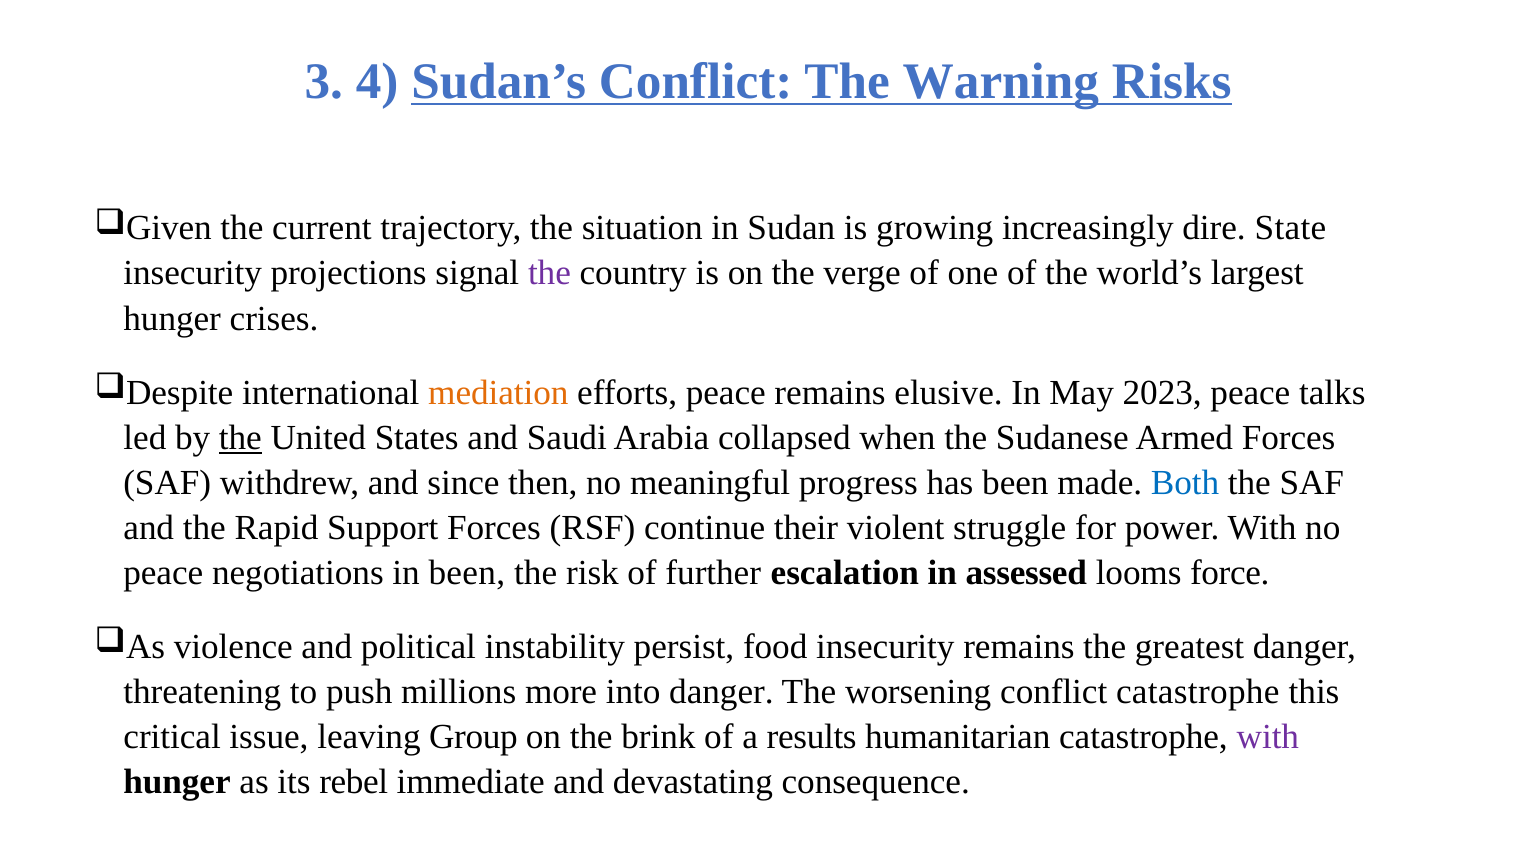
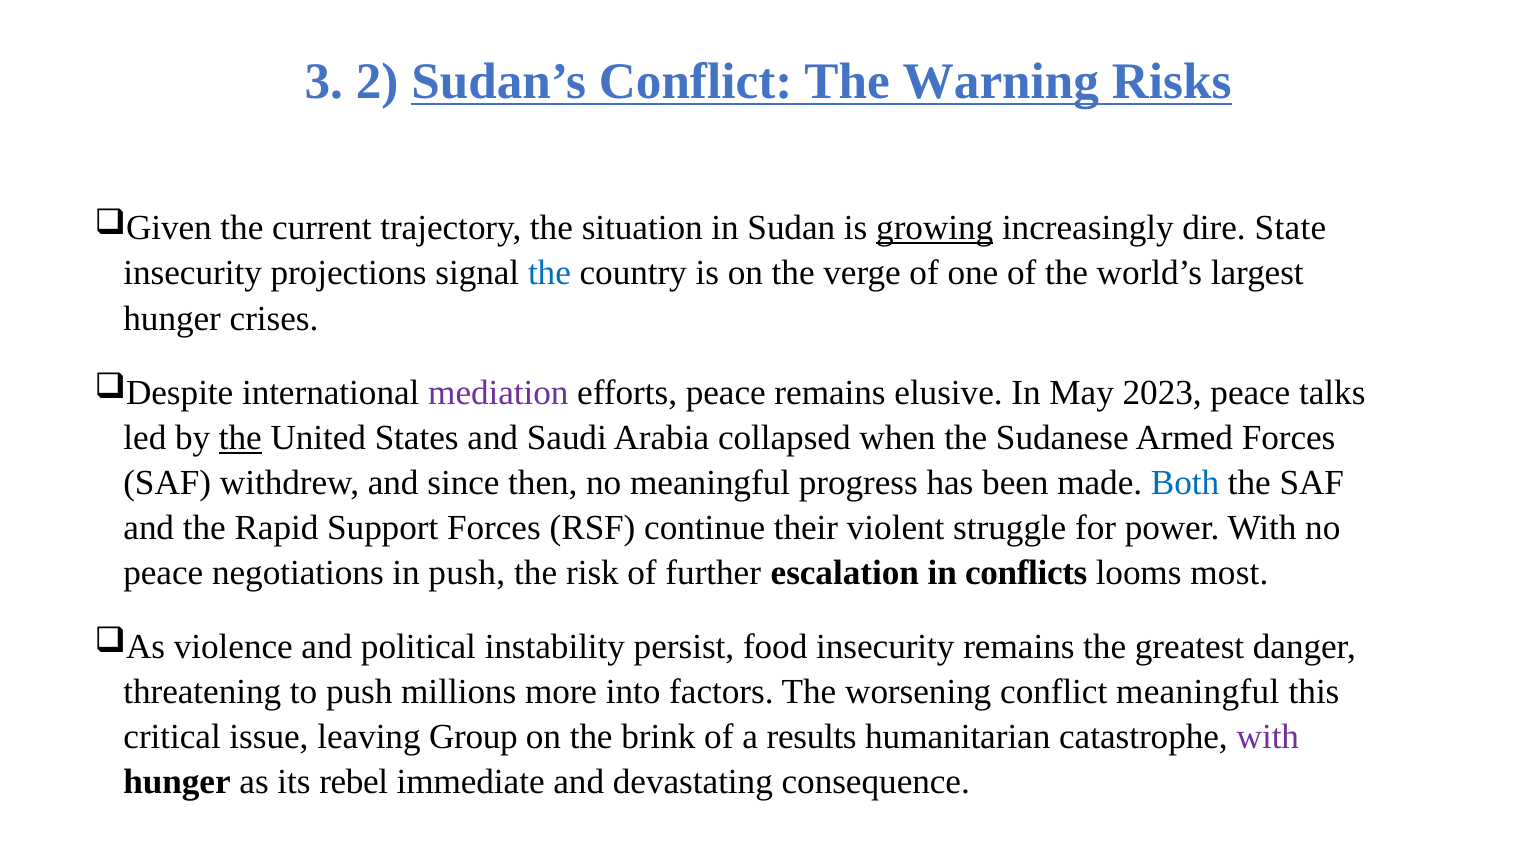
4: 4 -> 2
growing underline: none -> present
the at (549, 274) colour: purple -> blue
mediation colour: orange -> purple
in been: been -> push
assessed: assessed -> conflicts
force: force -> most
into danger: danger -> factors
conflict catastrophe: catastrophe -> meaningful
